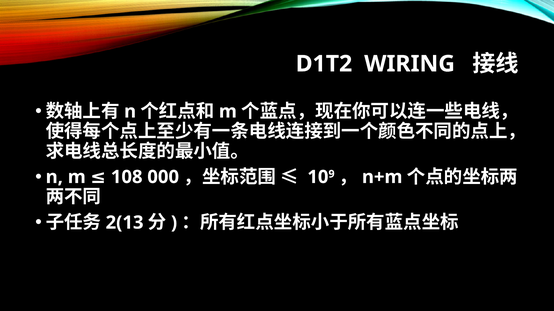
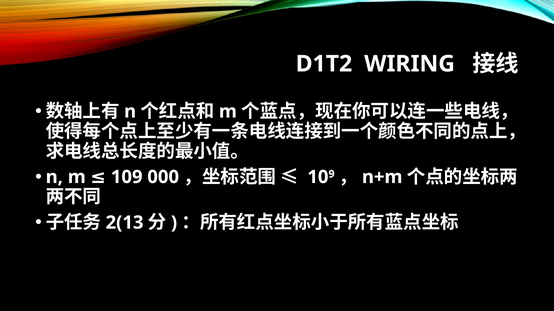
108: 108 -> 109
